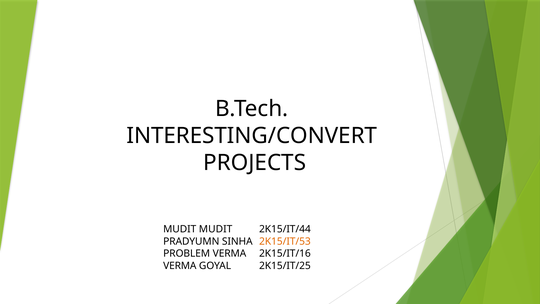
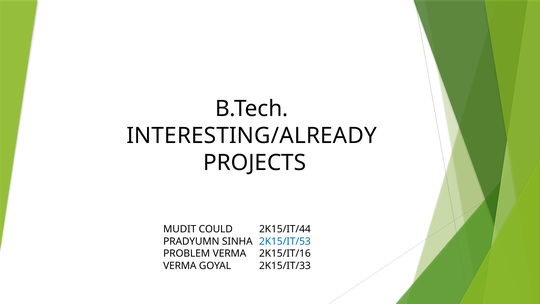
INTERESTING/CONVERT: INTERESTING/CONVERT -> INTERESTING/ALREADY
MUDIT MUDIT: MUDIT -> COULD
2K15/IT/53 colour: orange -> blue
2K15/IT/25: 2K15/IT/25 -> 2K15/IT/33
